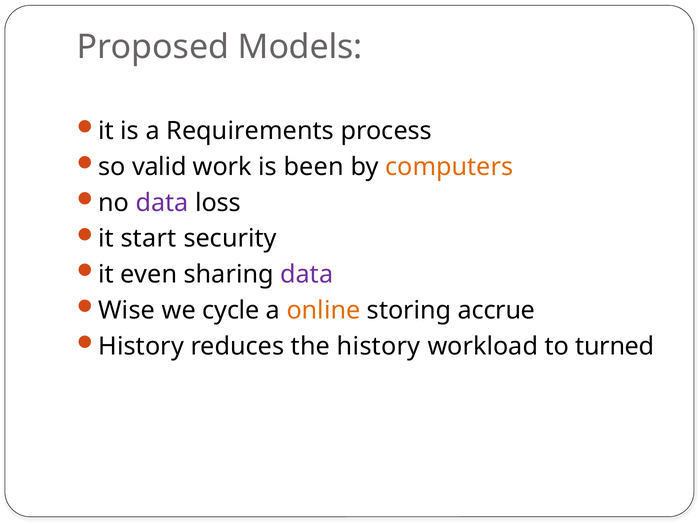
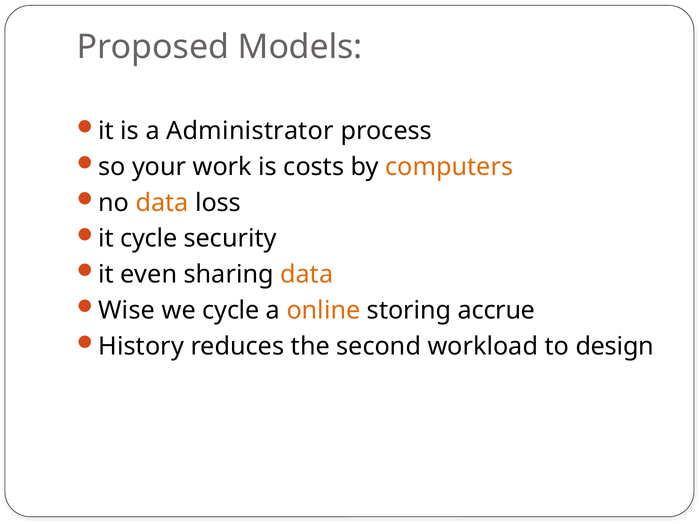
Requirements: Requirements -> Administrator
valid: valid -> your
been: been -> costs
data at (162, 203) colour: purple -> orange
it start: start -> cycle
data at (307, 275) colour: purple -> orange
the history: history -> second
turned: turned -> design
